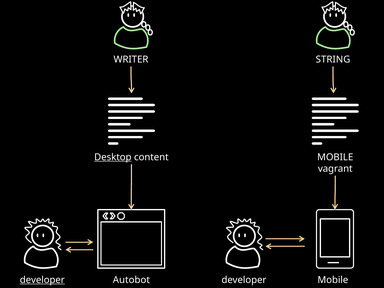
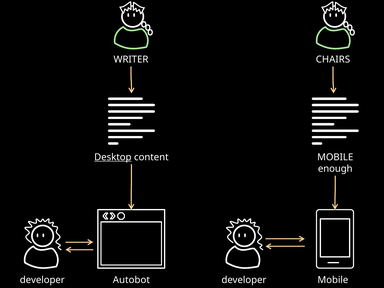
STRING: STRING -> CHAIRS
vagrant: vagrant -> enough
developer at (42, 280) underline: present -> none
